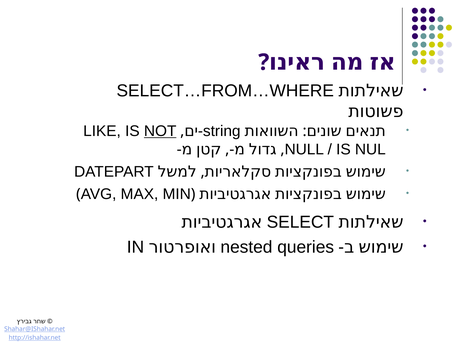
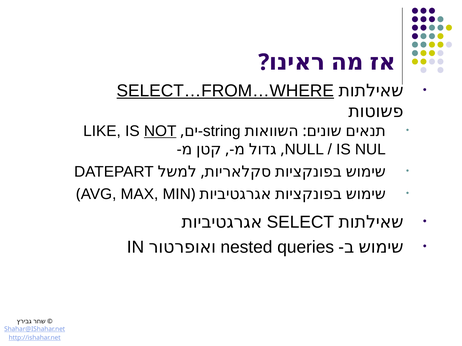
SELECT…FROM…WHERE underline: none -> present
